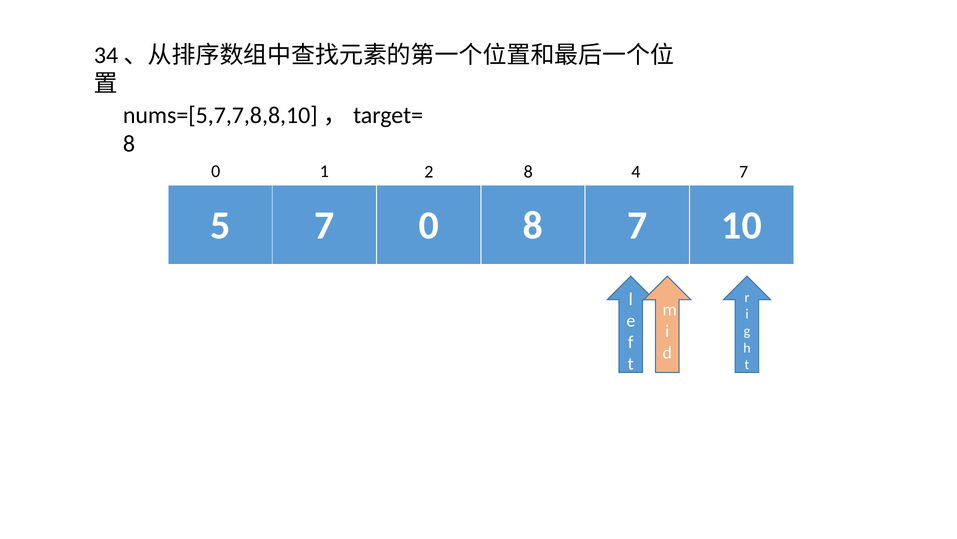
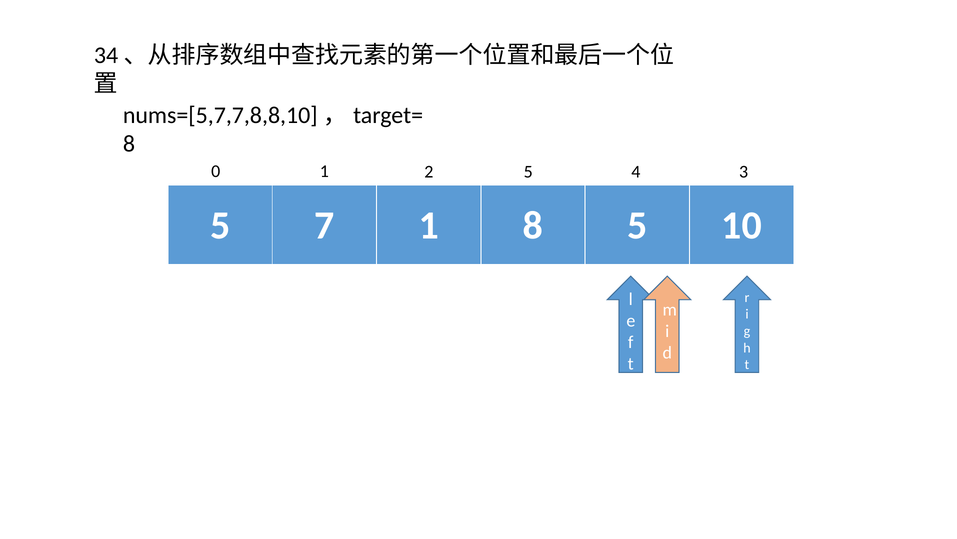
2 8: 8 -> 5
4 7: 7 -> 3
7 0: 0 -> 1
7 at (637, 225): 7 -> 5
